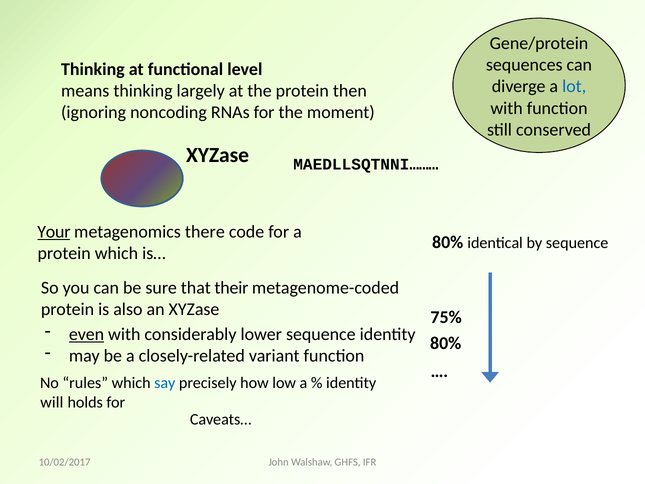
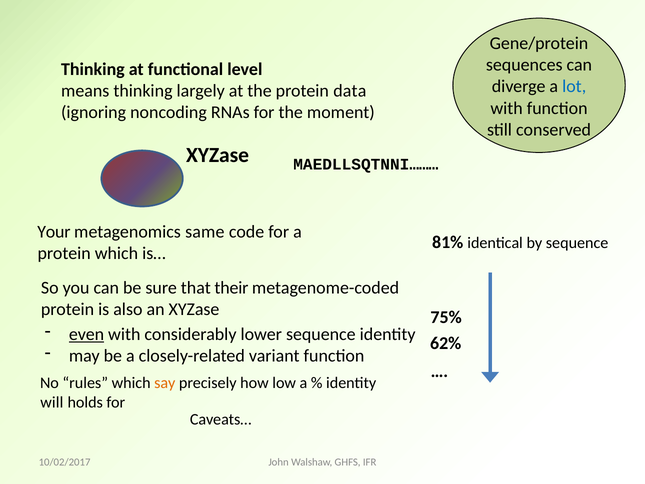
then: then -> data
Your underline: present -> none
there: there -> same
80% at (448, 242): 80% -> 81%
80% at (446, 343): 80% -> 62%
say colour: blue -> orange
